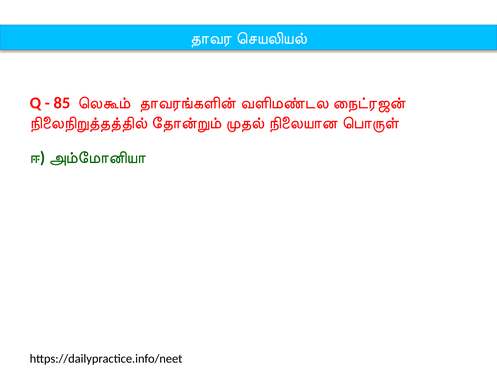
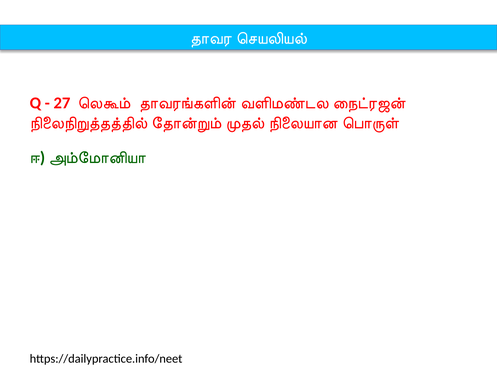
85: 85 -> 27
